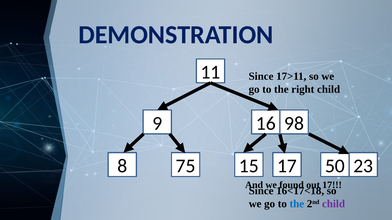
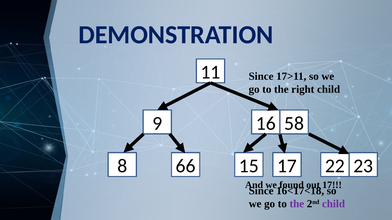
98: 98 -> 58
75: 75 -> 66
50: 50 -> 22
the at (297, 204) colour: blue -> purple
